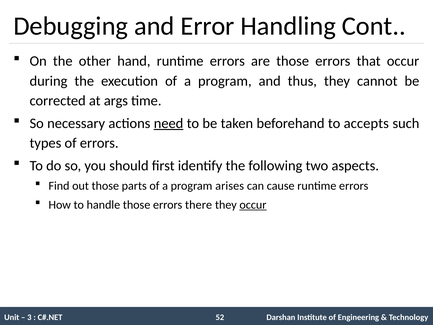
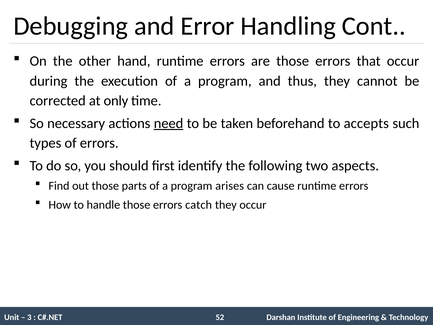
args: args -> only
there: there -> catch
occur at (253, 205) underline: present -> none
